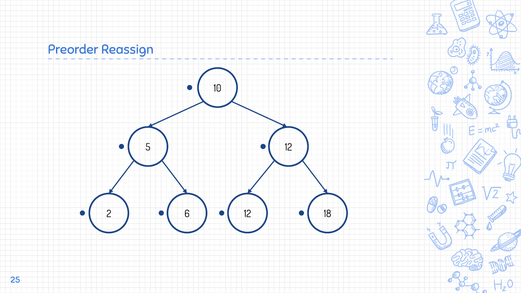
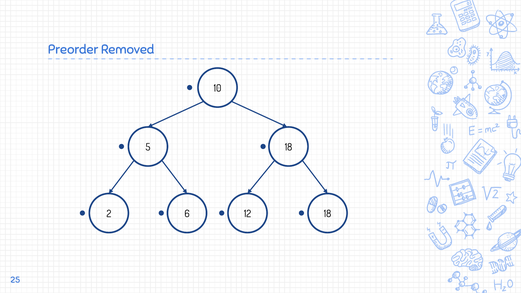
Reassign: Reassign -> Removed
5 12: 12 -> 18
